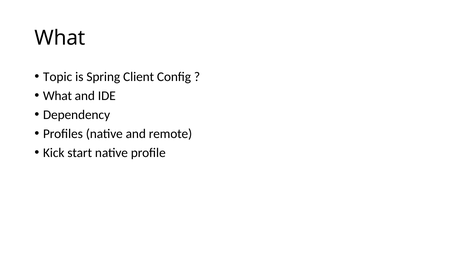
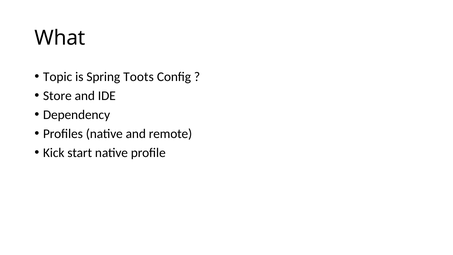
Client: Client -> Toots
What at (57, 96): What -> Store
